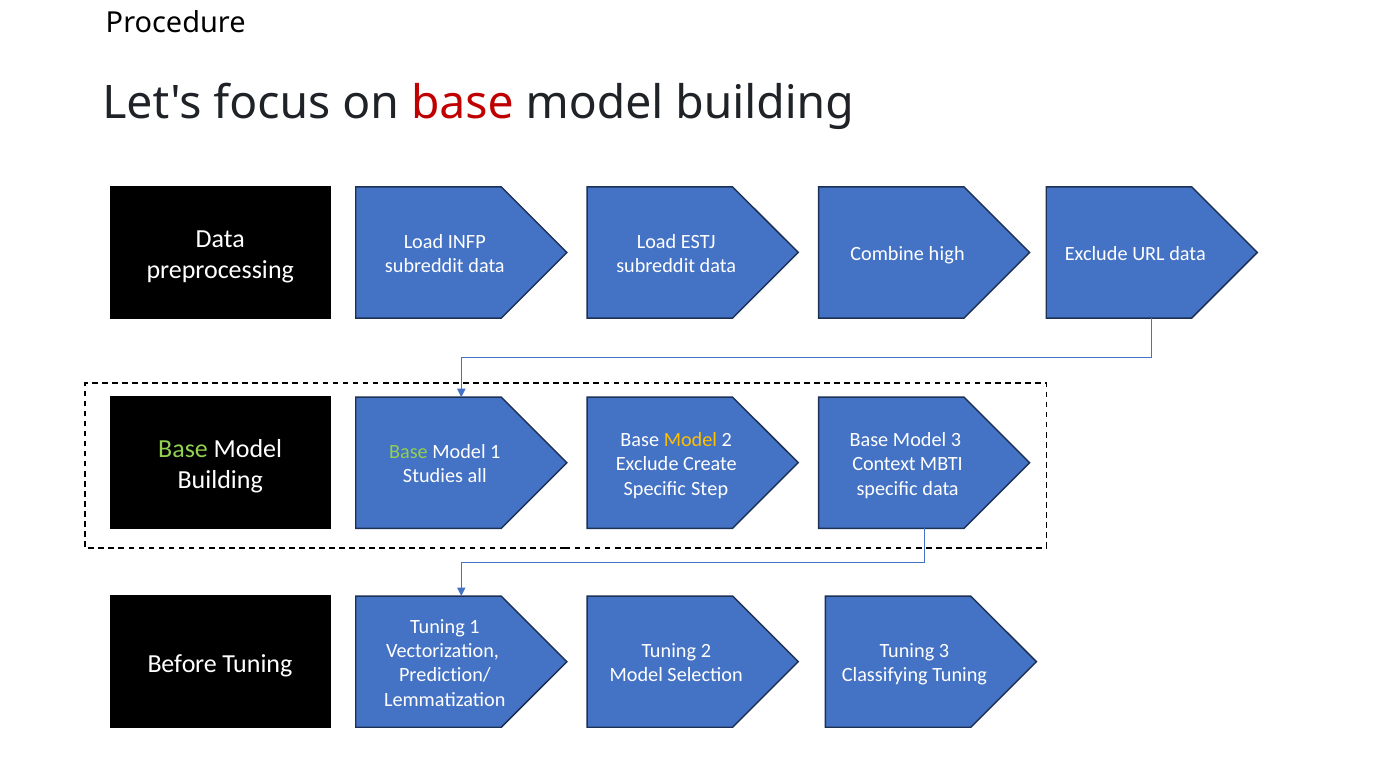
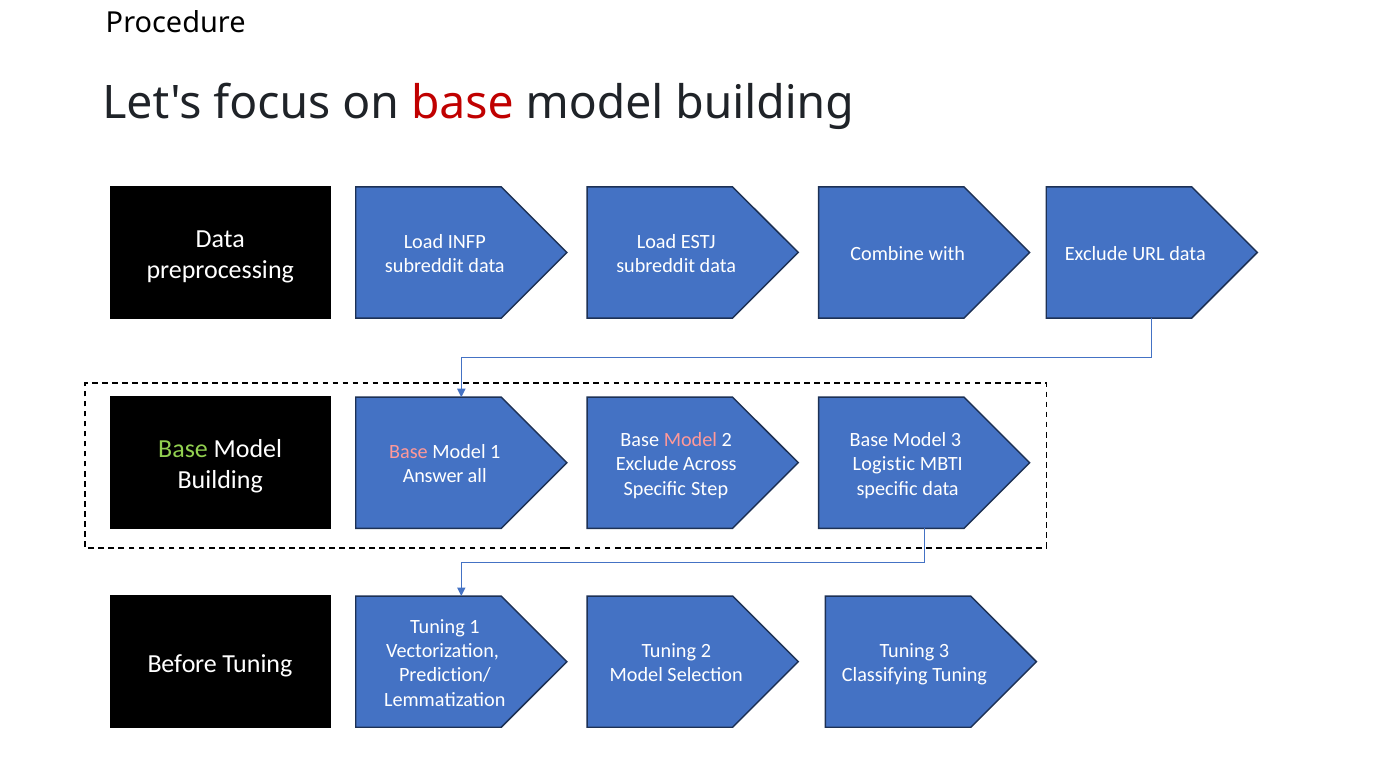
high: high -> with
Model at (690, 440) colour: yellow -> pink
Base at (408, 452) colour: light green -> pink
Create: Create -> Across
Context: Context -> Logistic
Studies: Studies -> Answer
